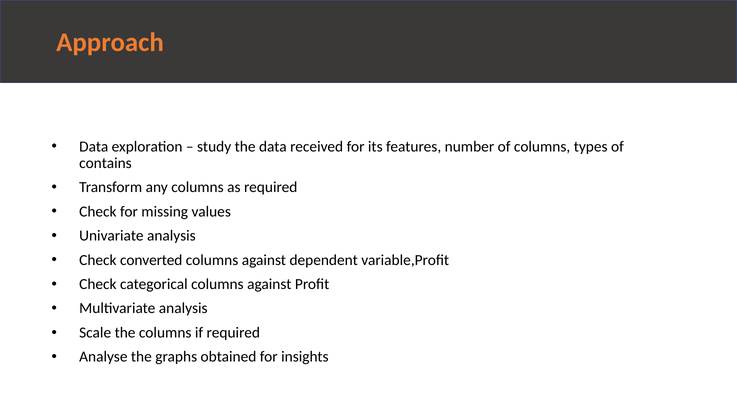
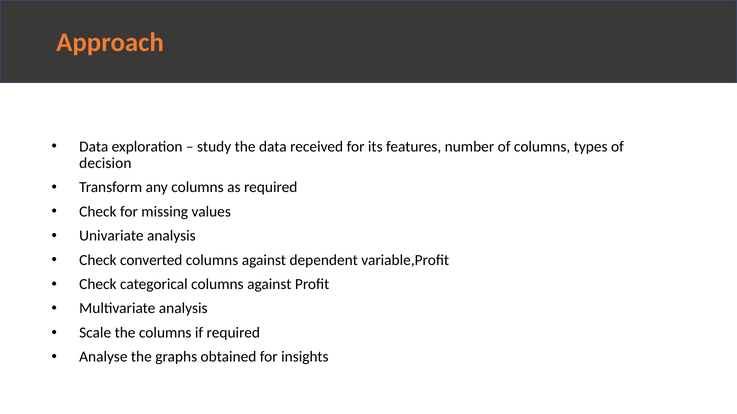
contains: contains -> decision
